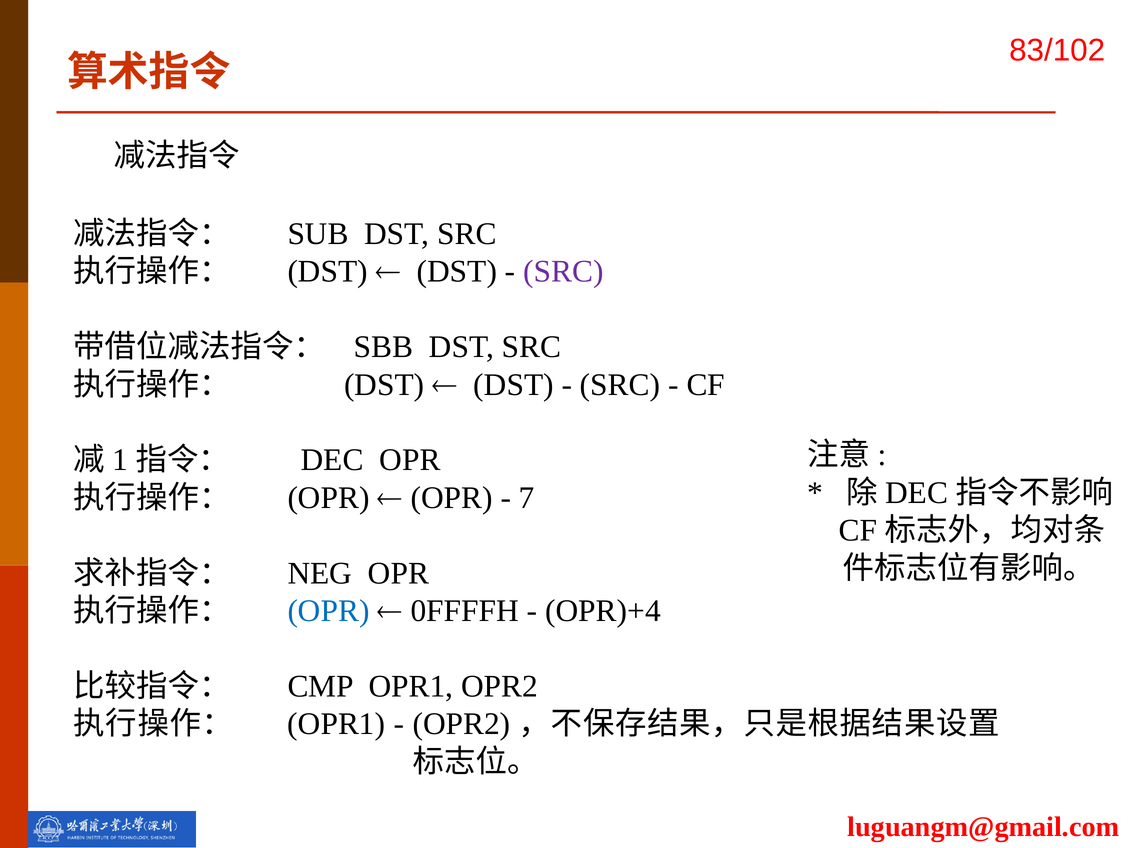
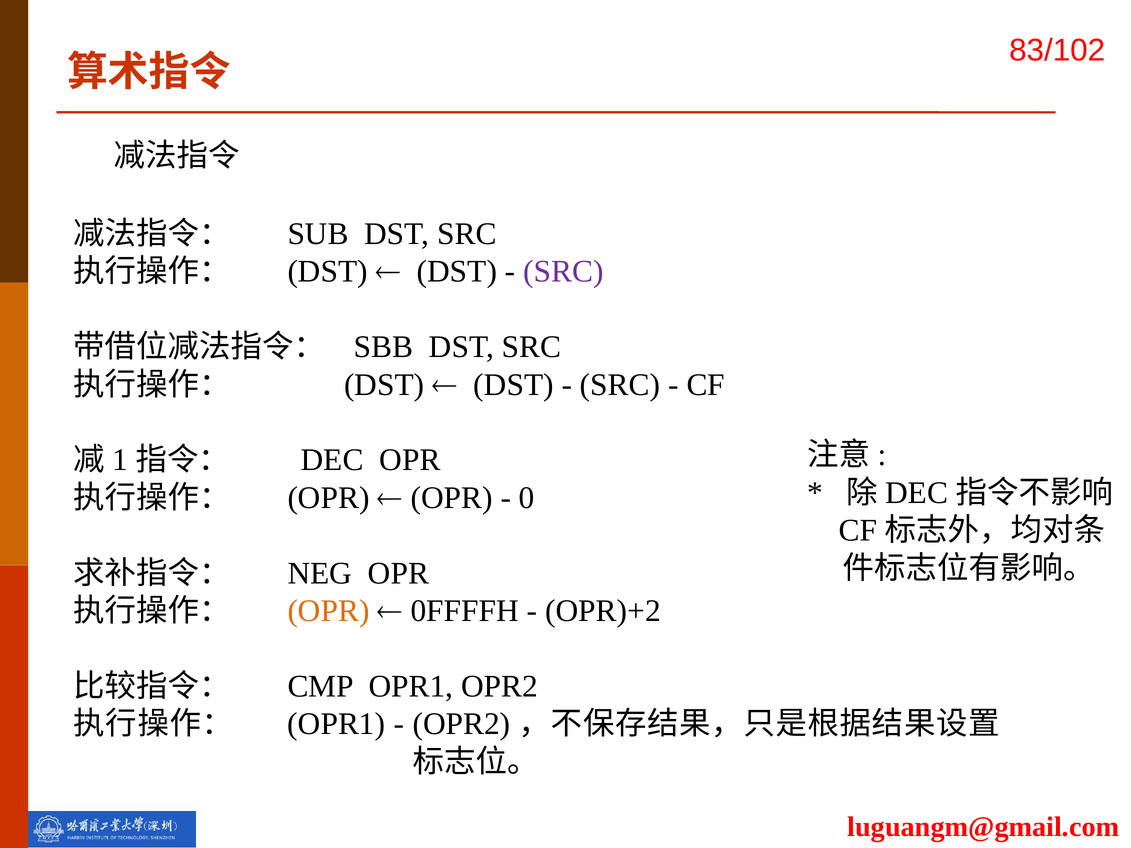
7: 7 -> 0
OPR at (329, 611) colour: blue -> orange
OPR)+4: OPR)+4 -> OPR)+2
